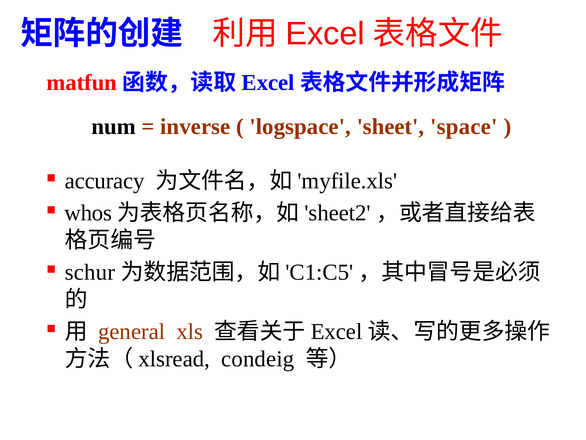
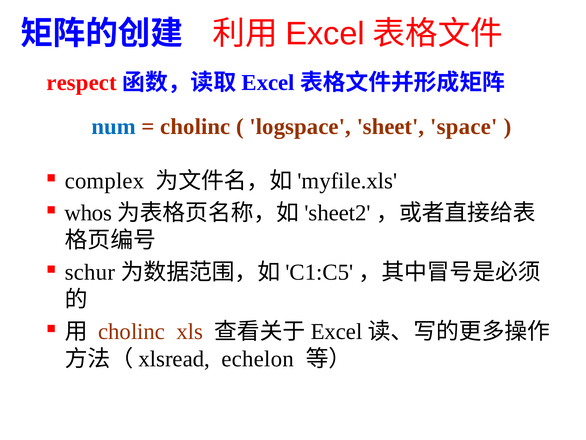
matfun: matfun -> respect
num colour: black -> blue
inverse at (195, 126): inverse -> cholinc
accuracy: accuracy -> complex
general at (132, 331): general -> cholinc
condeig: condeig -> echelon
